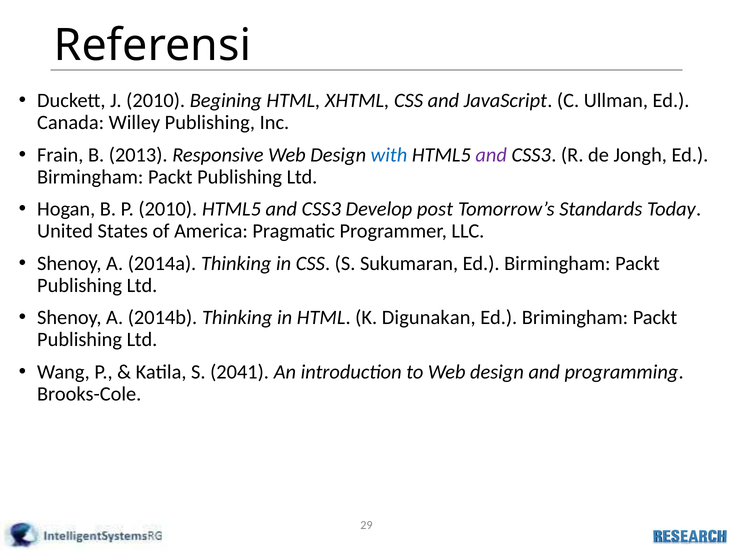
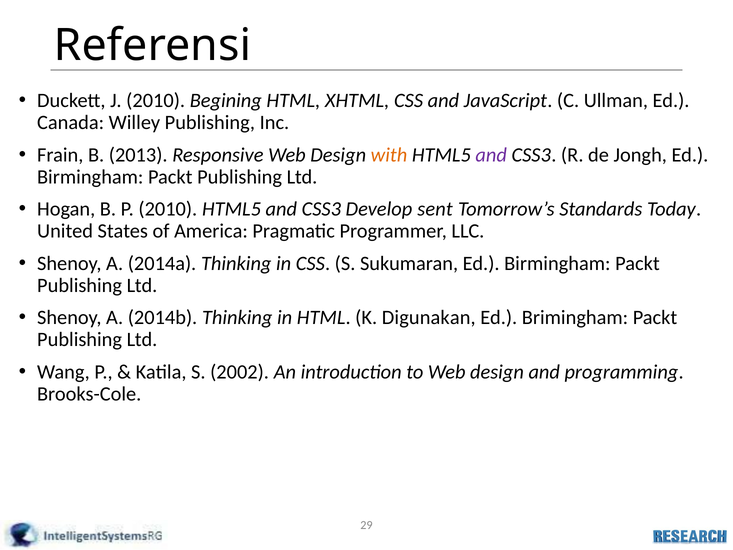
with colour: blue -> orange
post: post -> sent
2041: 2041 -> 2002
